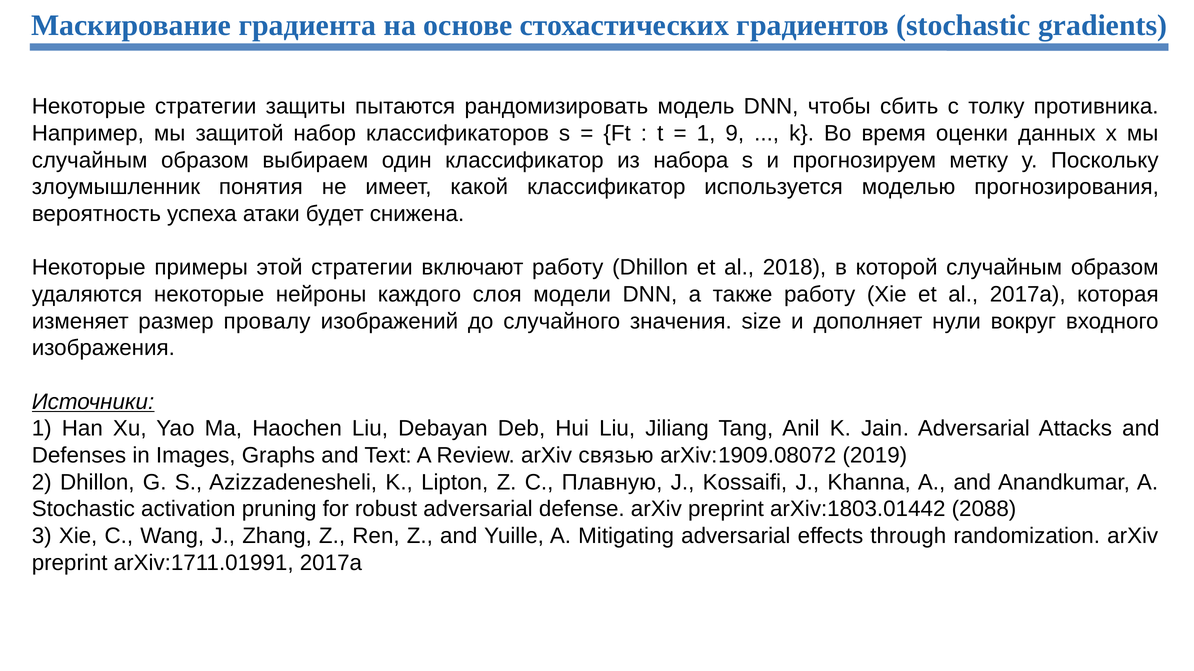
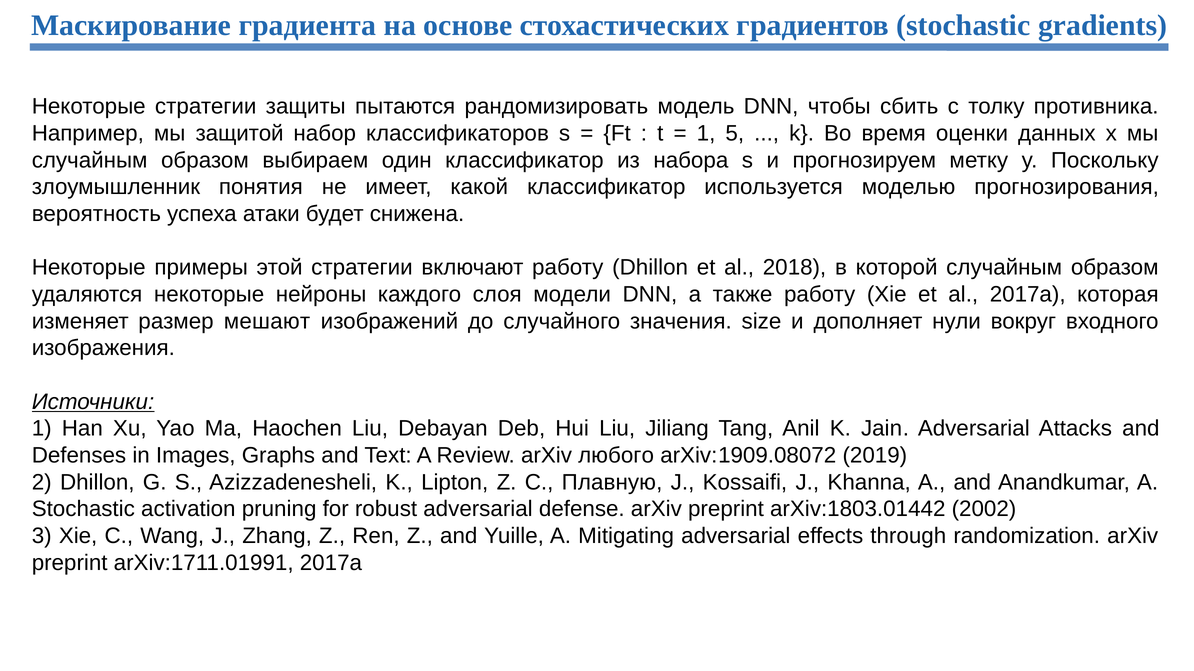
9: 9 -> 5
провалу: провалу -> мешают
связью: связью -> любого
2088: 2088 -> 2002
